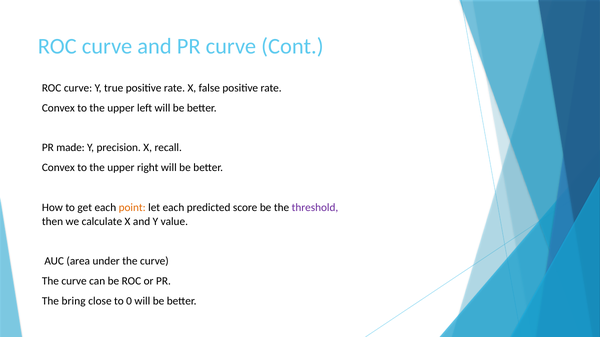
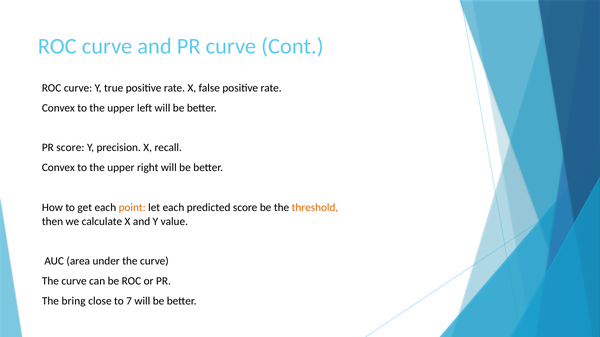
PR made: made -> score
threshold colour: purple -> orange
0: 0 -> 7
